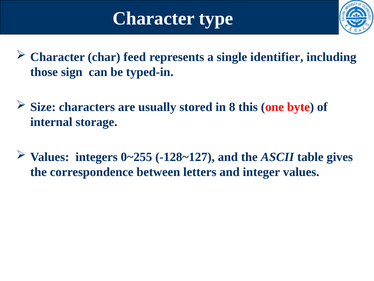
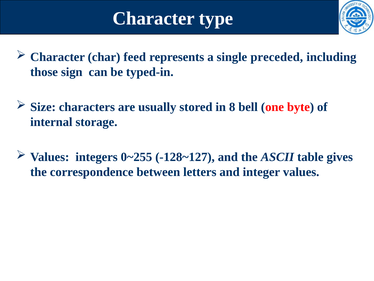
identifier: identifier -> preceded
this: this -> bell
